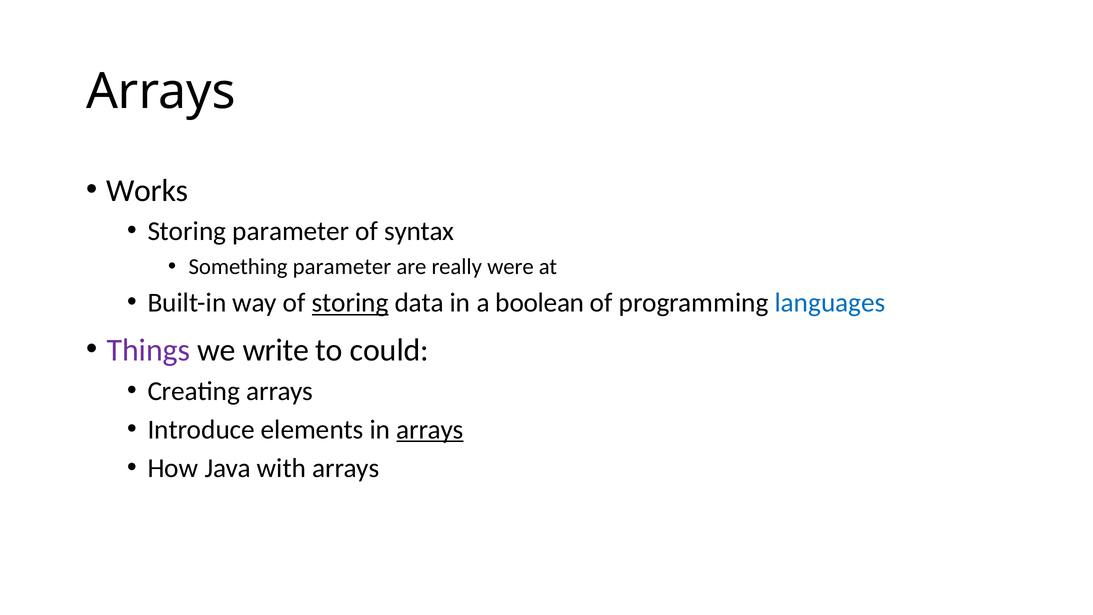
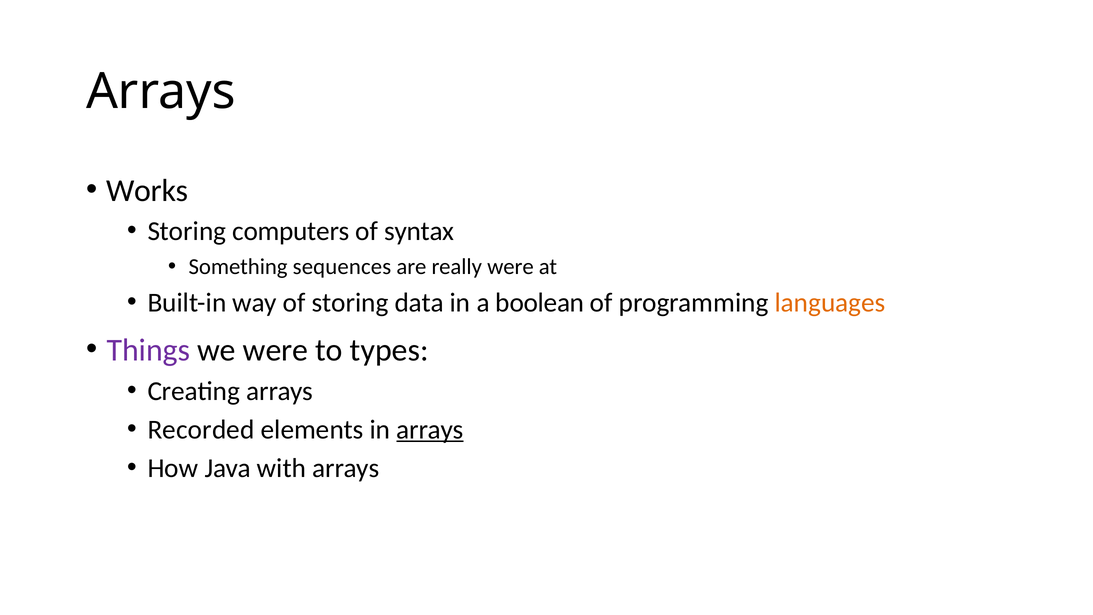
Storing parameter: parameter -> computers
Something parameter: parameter -> sequences
storing at (350, 303) underline: present -> none
languages colour: blue -> orange
we write: write -> were
could: could -> types
Introduce: Introduce -> Recorded
